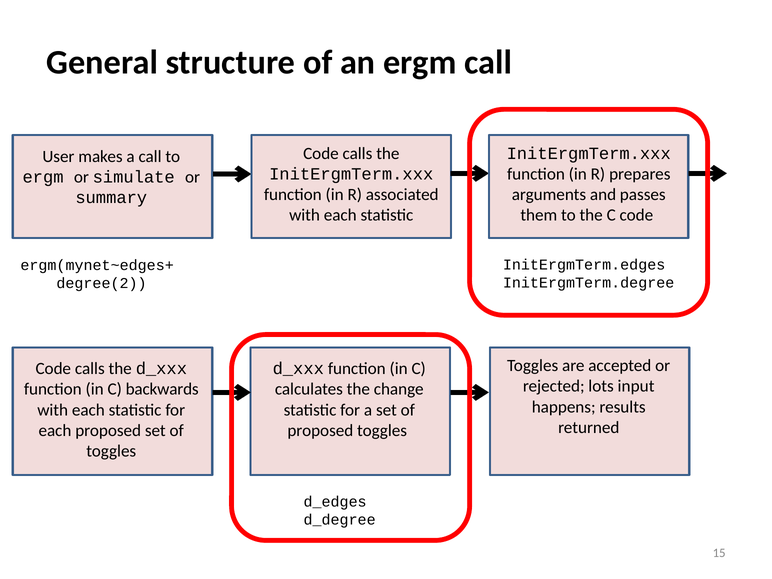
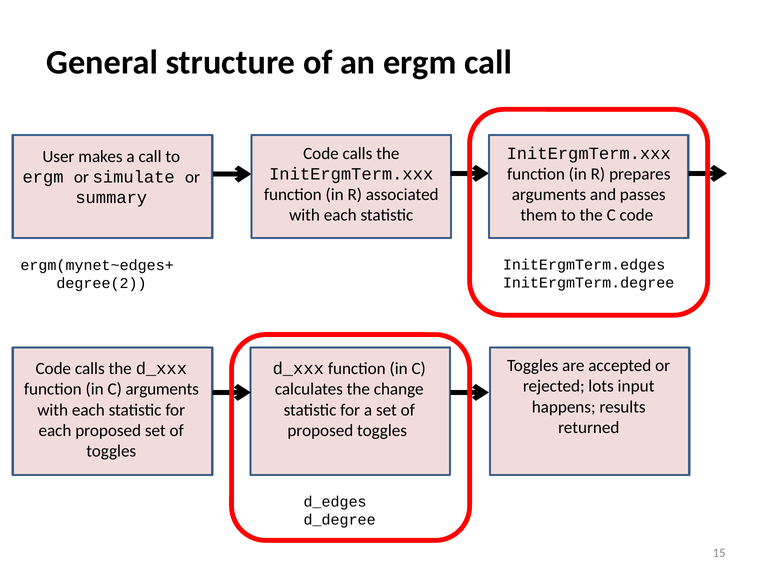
C backwards: backwards -> arguments
